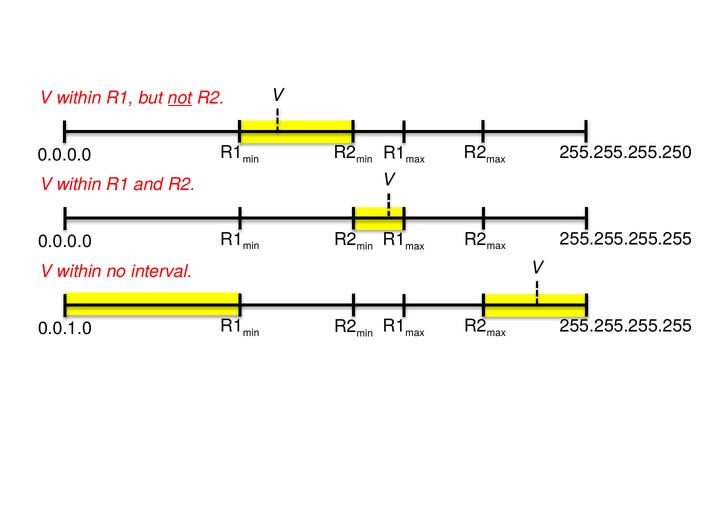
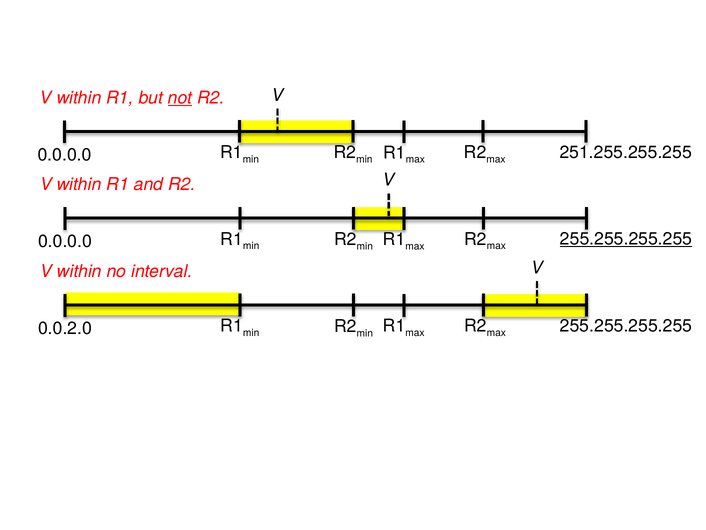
255.255.255.250: 255.255.255.250 -> 251.255.255.255
255.255.255.255 at (626, 239) underline: none -> present
0.0.1.0: 0.0.1.0 -> 0.0.2.0
